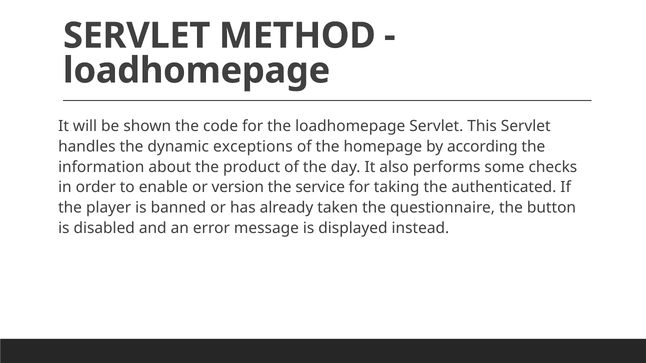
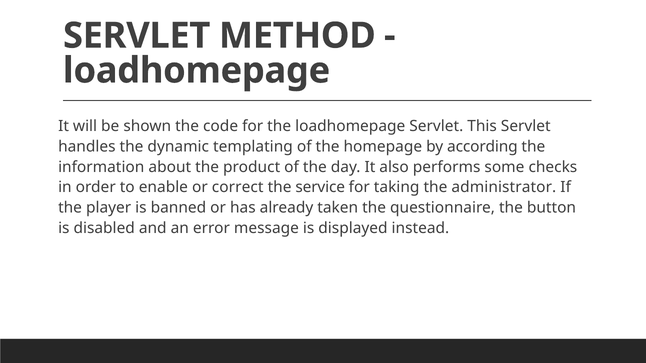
exceptions: exceptions -> templating
version: version -> correct
authenticated: authenticated -> administrator
